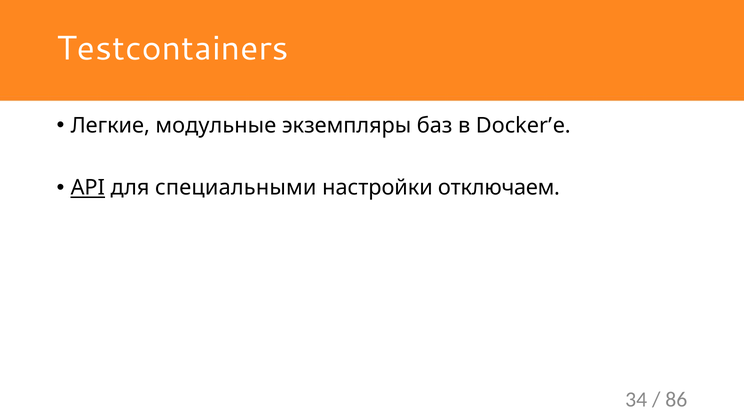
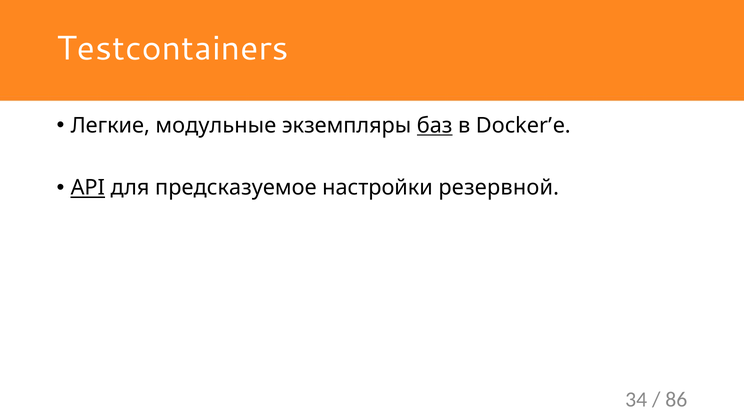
баз underline: none -> present
специальными: специальными -> предсказуемое
отключаем: отключаем -> резервной
